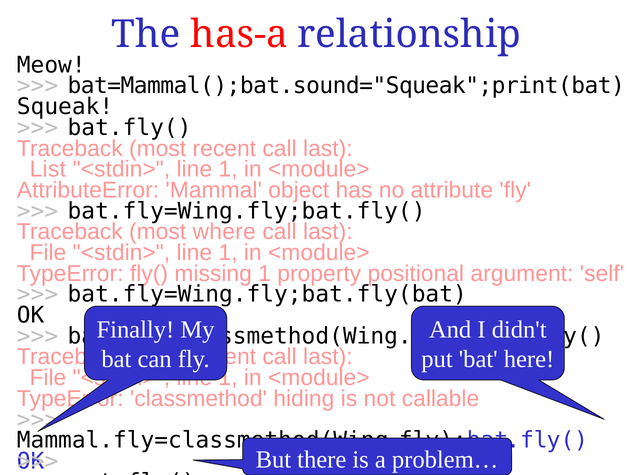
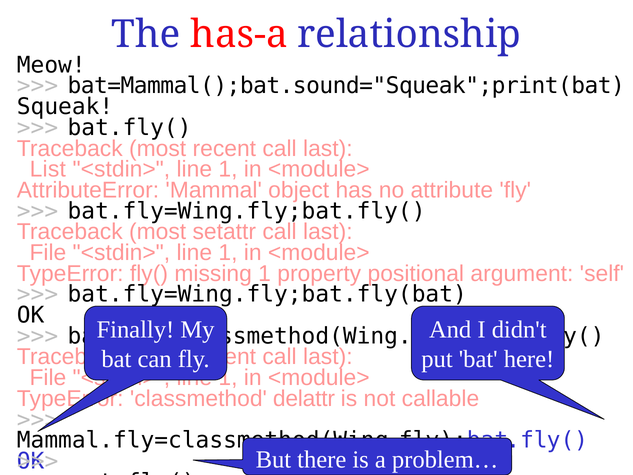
where: where -> setattr
hiding: hiding -> delattr
